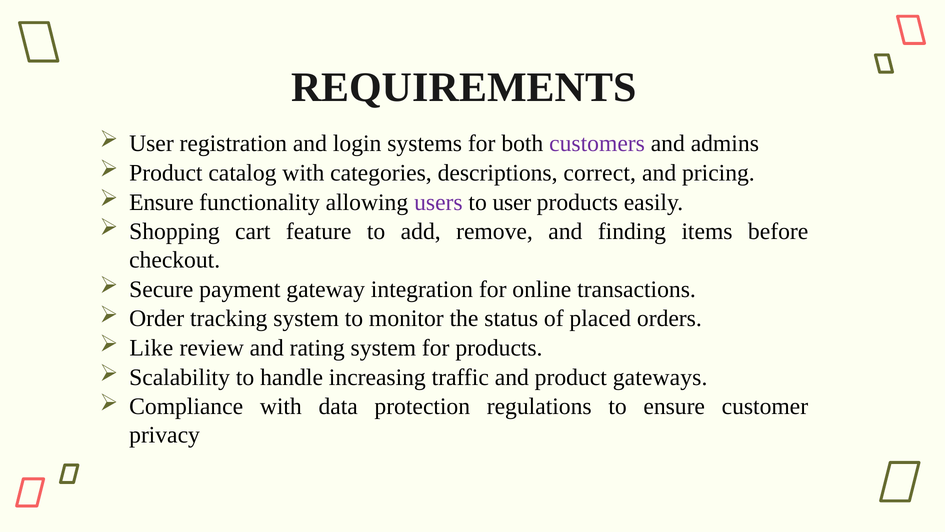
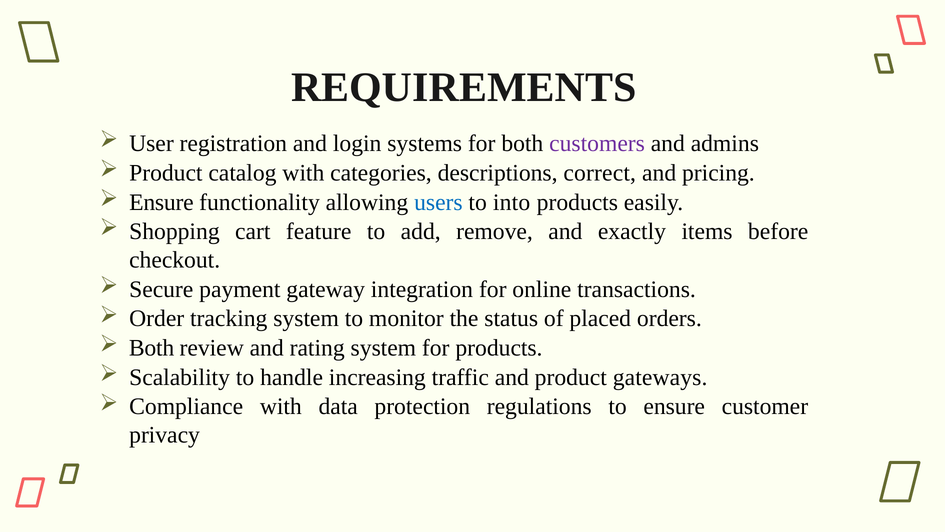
users colour: purple -> blue
to user: user -> into
finding: finding -> exactly
Like at (151, 348): Like -> Both
